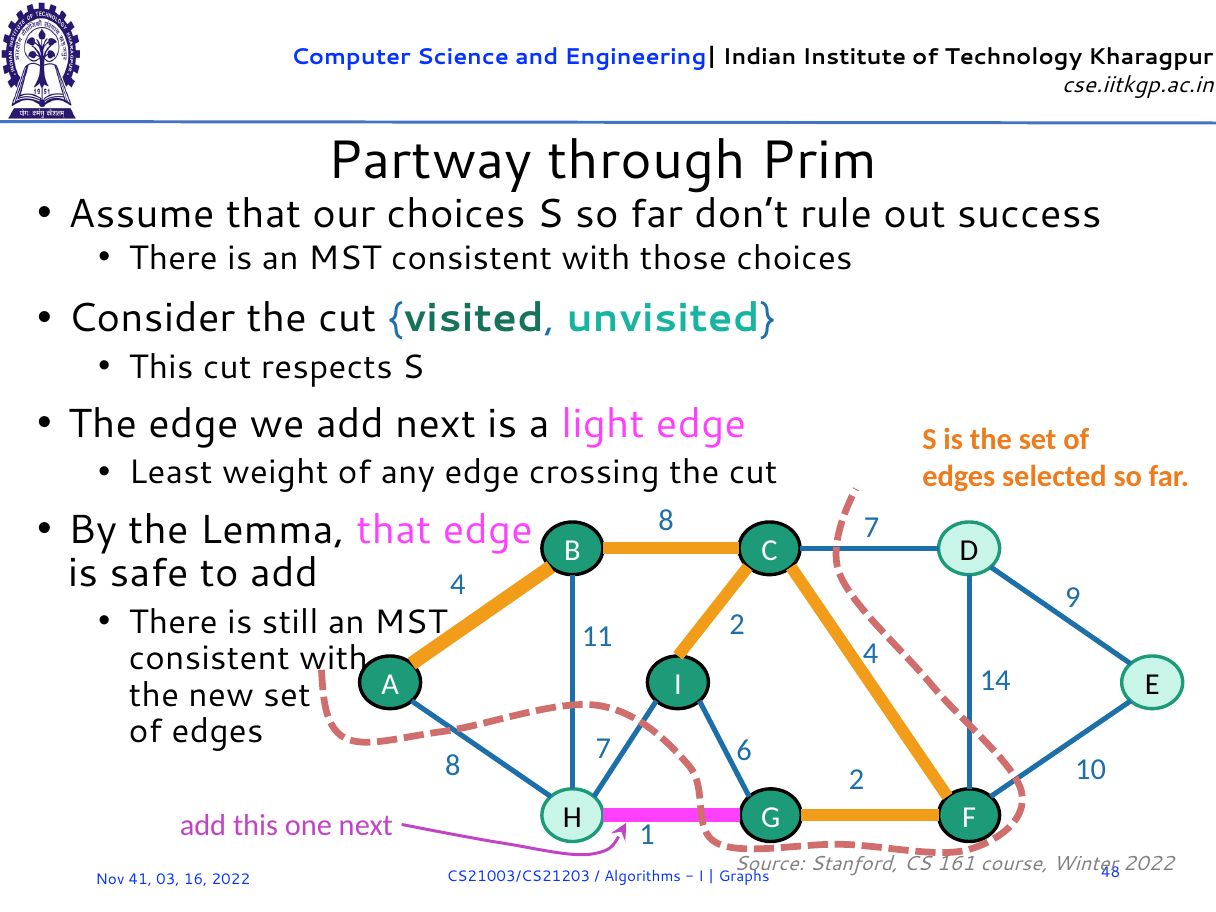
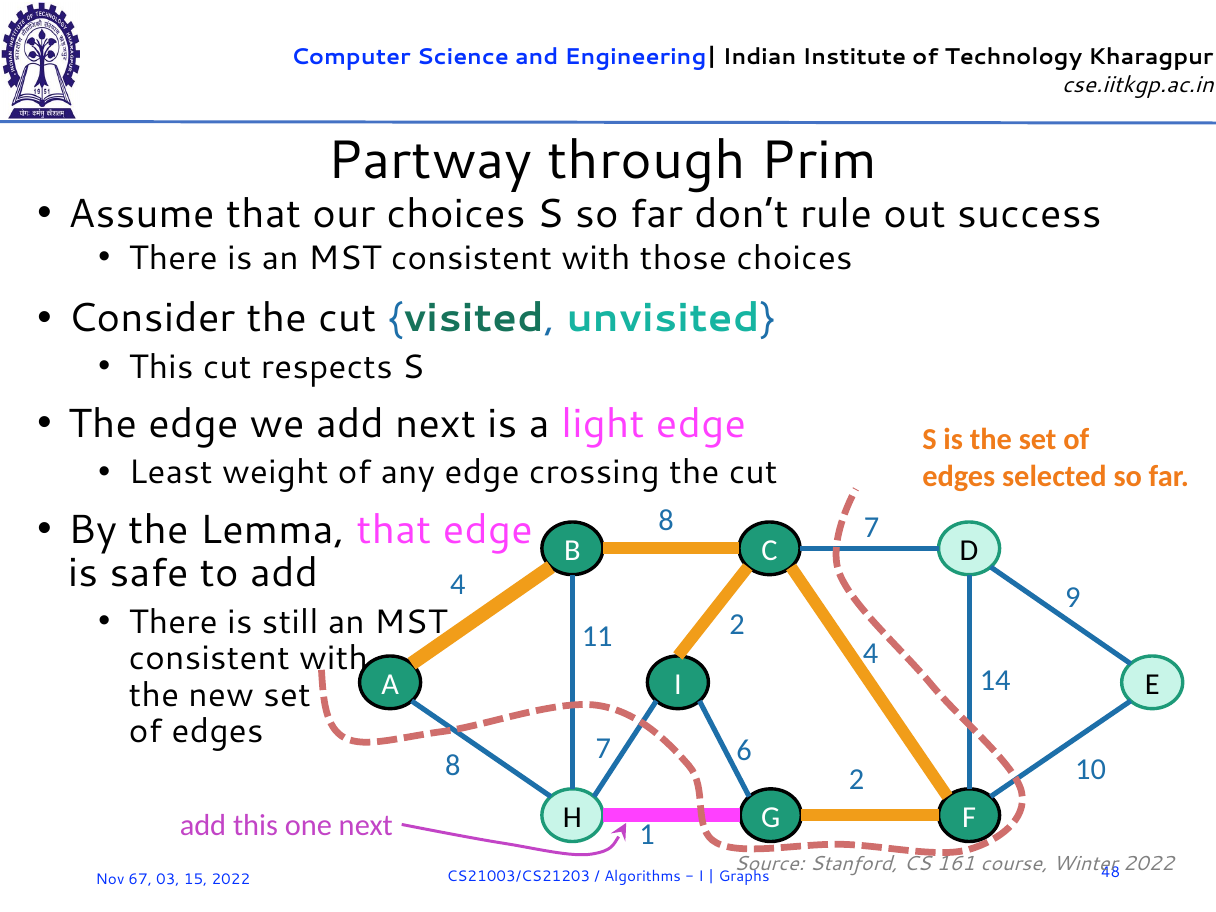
41: 41 -> 67
16: 16 -> 15
